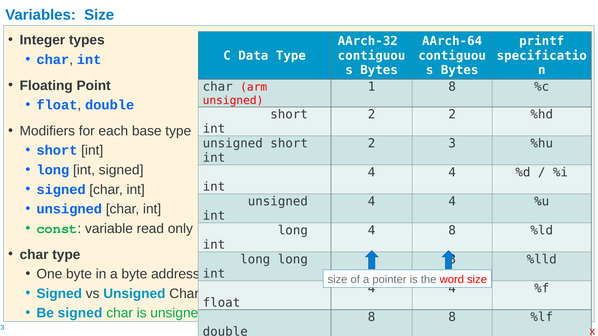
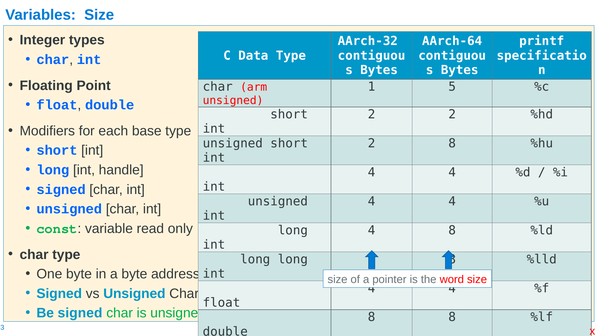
1 8: 8 -> 5
2 3: 3 -> 8
int signed: signed -> handle
